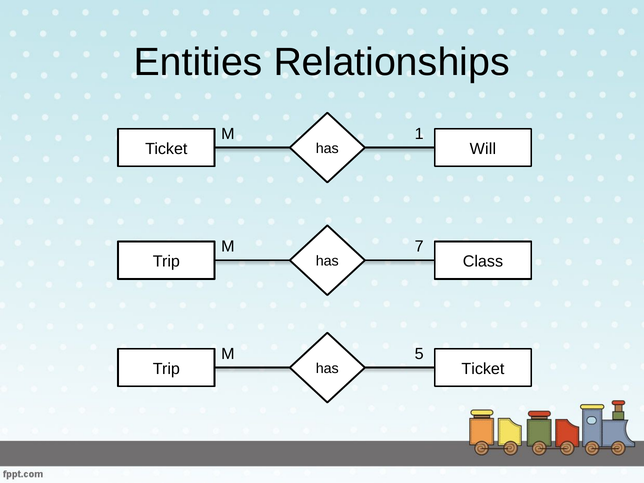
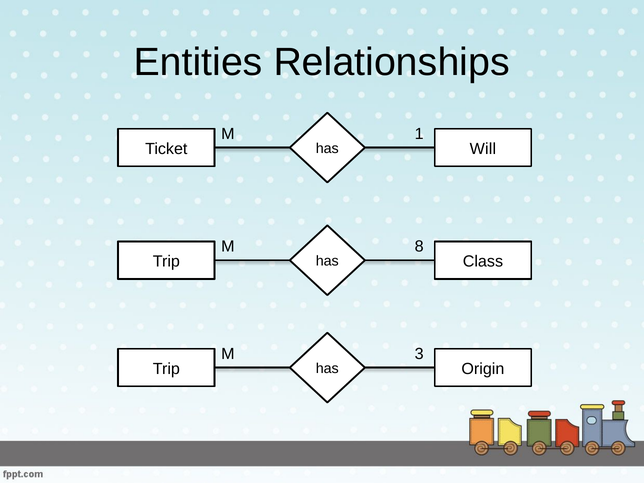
7: 7 -> 8
5: 5 -> 3
Trip Ticket: Ticket -> Origin
